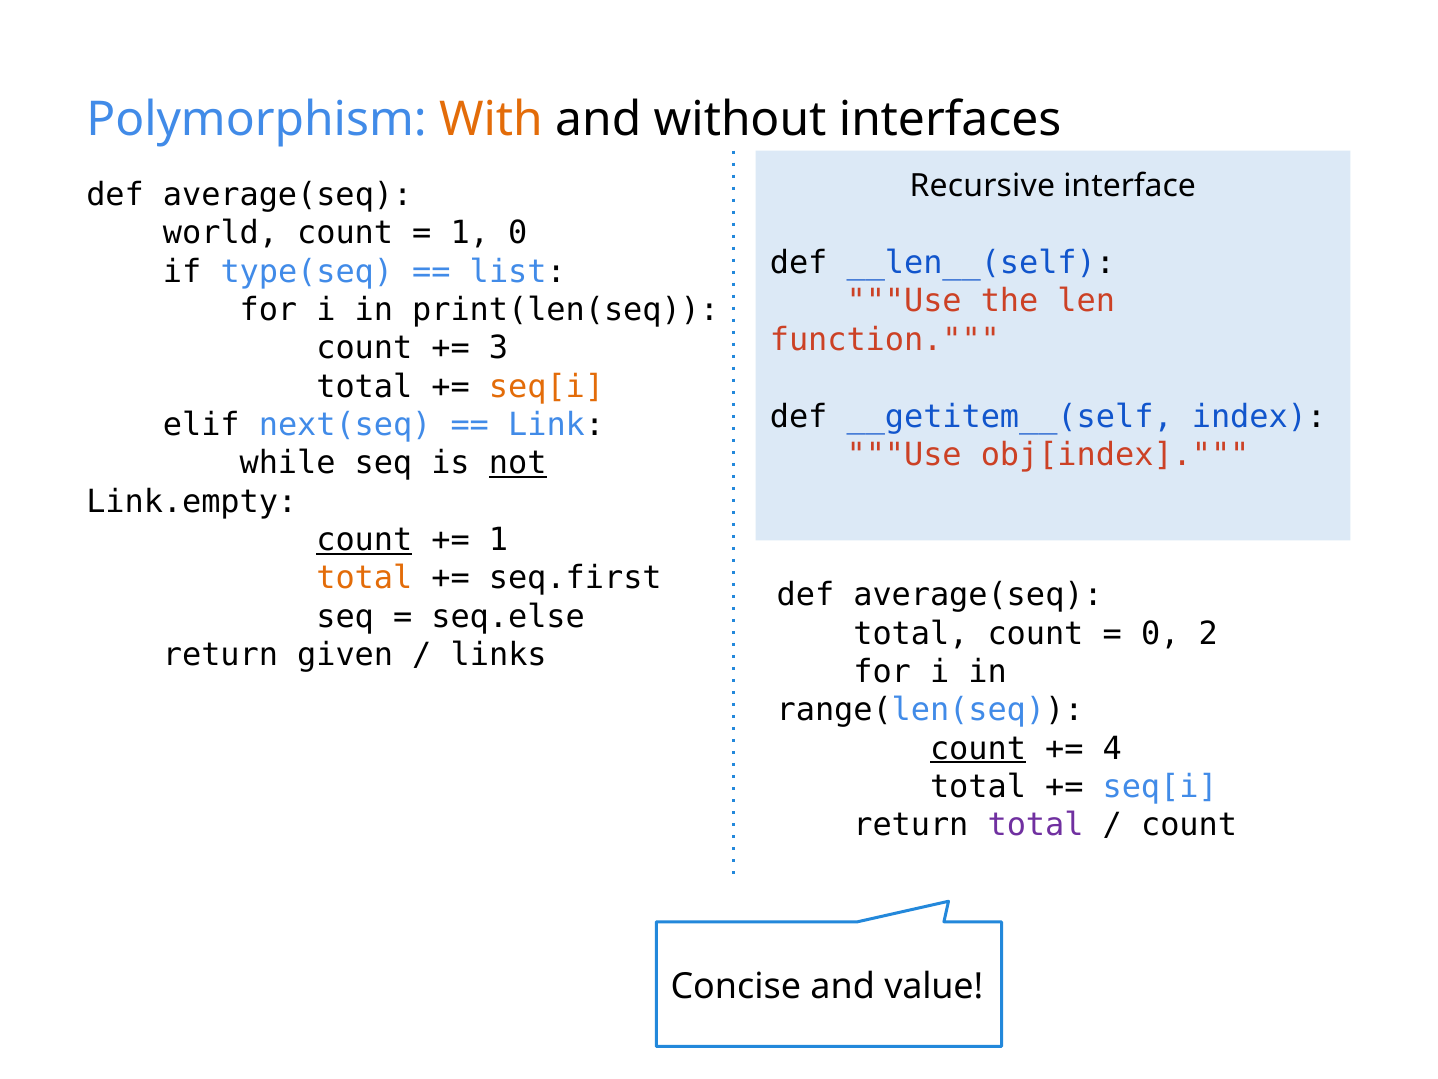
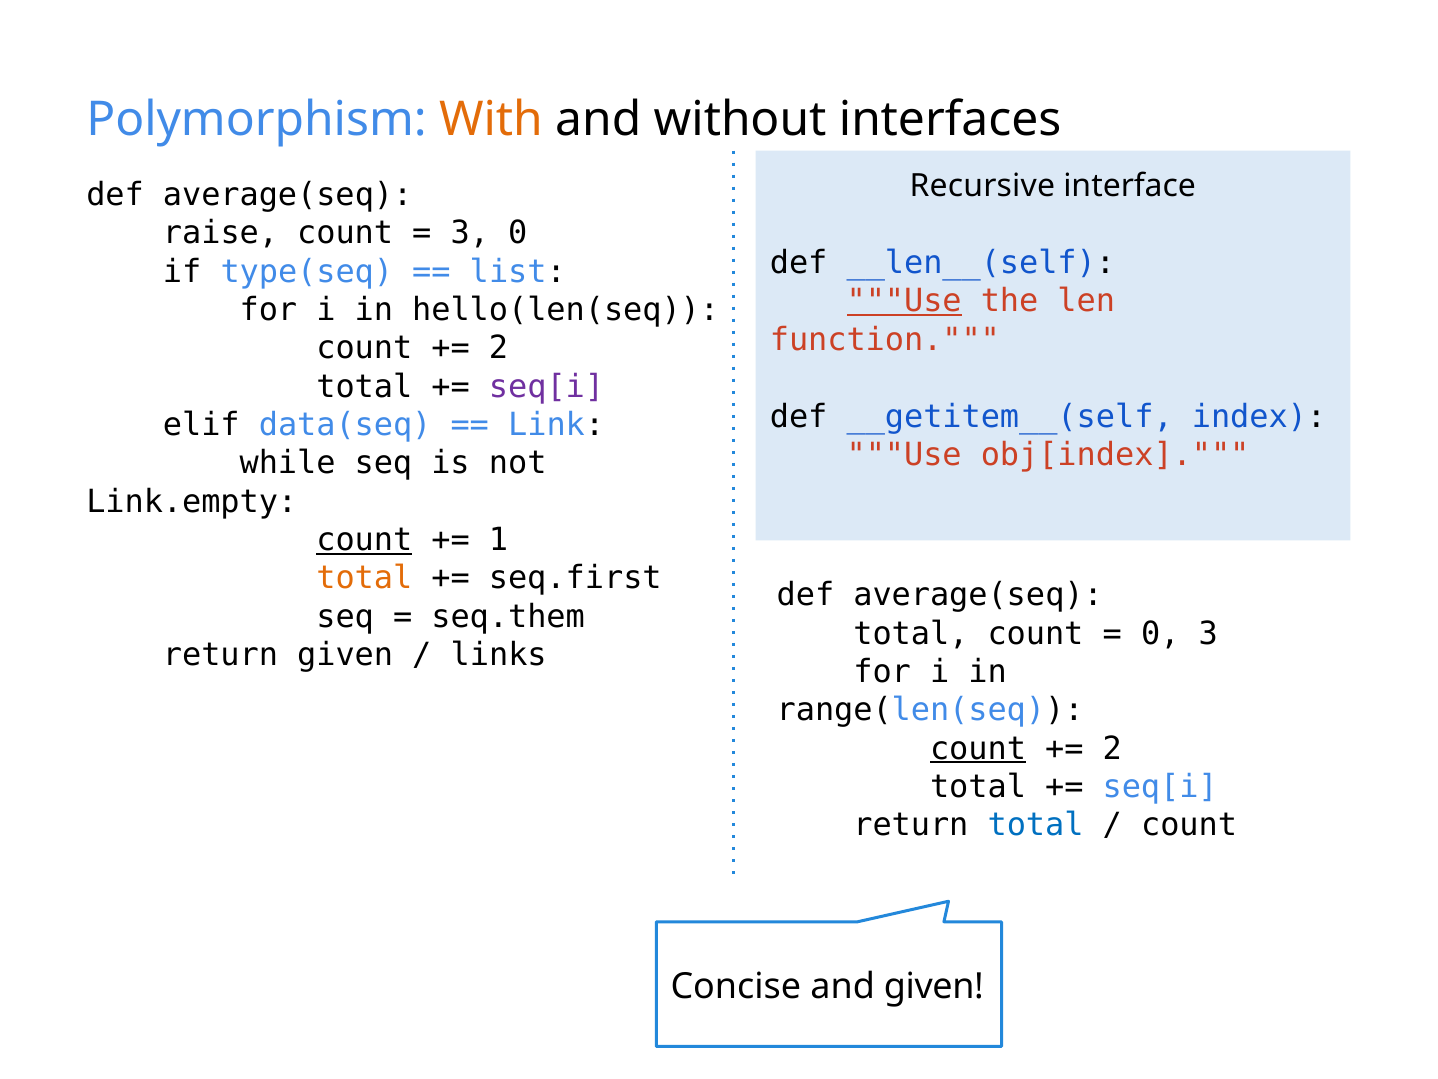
world: world -> raise
1 at (470, 233): 1 -> 3
Use at (904, 301) underline: none -> present
print(len(seq: print(len(seq -> hello(len(seq
3 at (498, 348): 3 -> 2
seq[i at (547, 386) colour: orange -> purple
next(seq: next(seq -> data(seq
not underline: present -> none
seq.else: seq.else -> seq.them
0 2: 2 -> 3
4 at (1112, 748): 4 -> 2
total at (1036, 825) colour: purple -> blue
and value: value -> given
